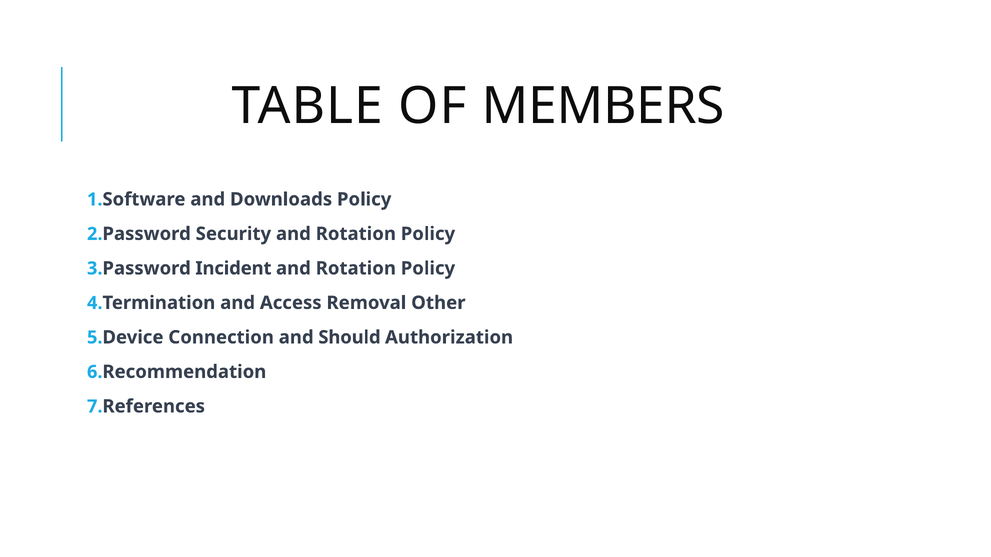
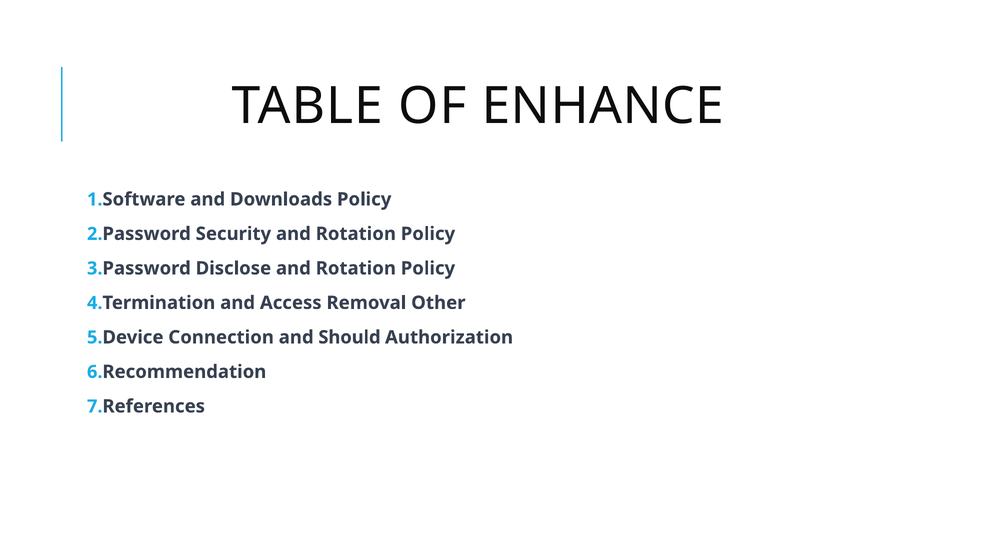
MEMBERS: MEMBERS -> ENHANCE
Incident: Incident -> Disclose
